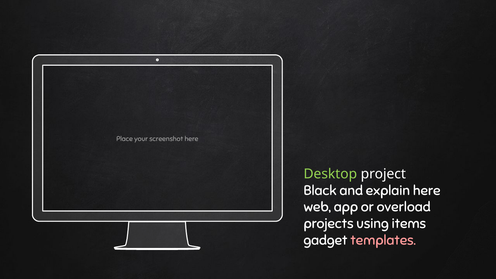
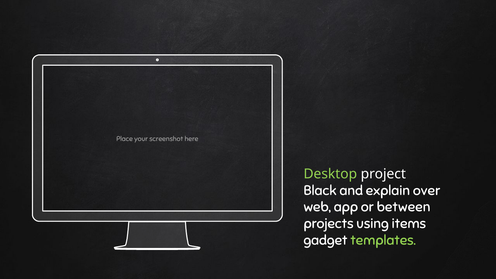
explain here: here -> over
overload: overload -> between
templates colour: pink -> light green
